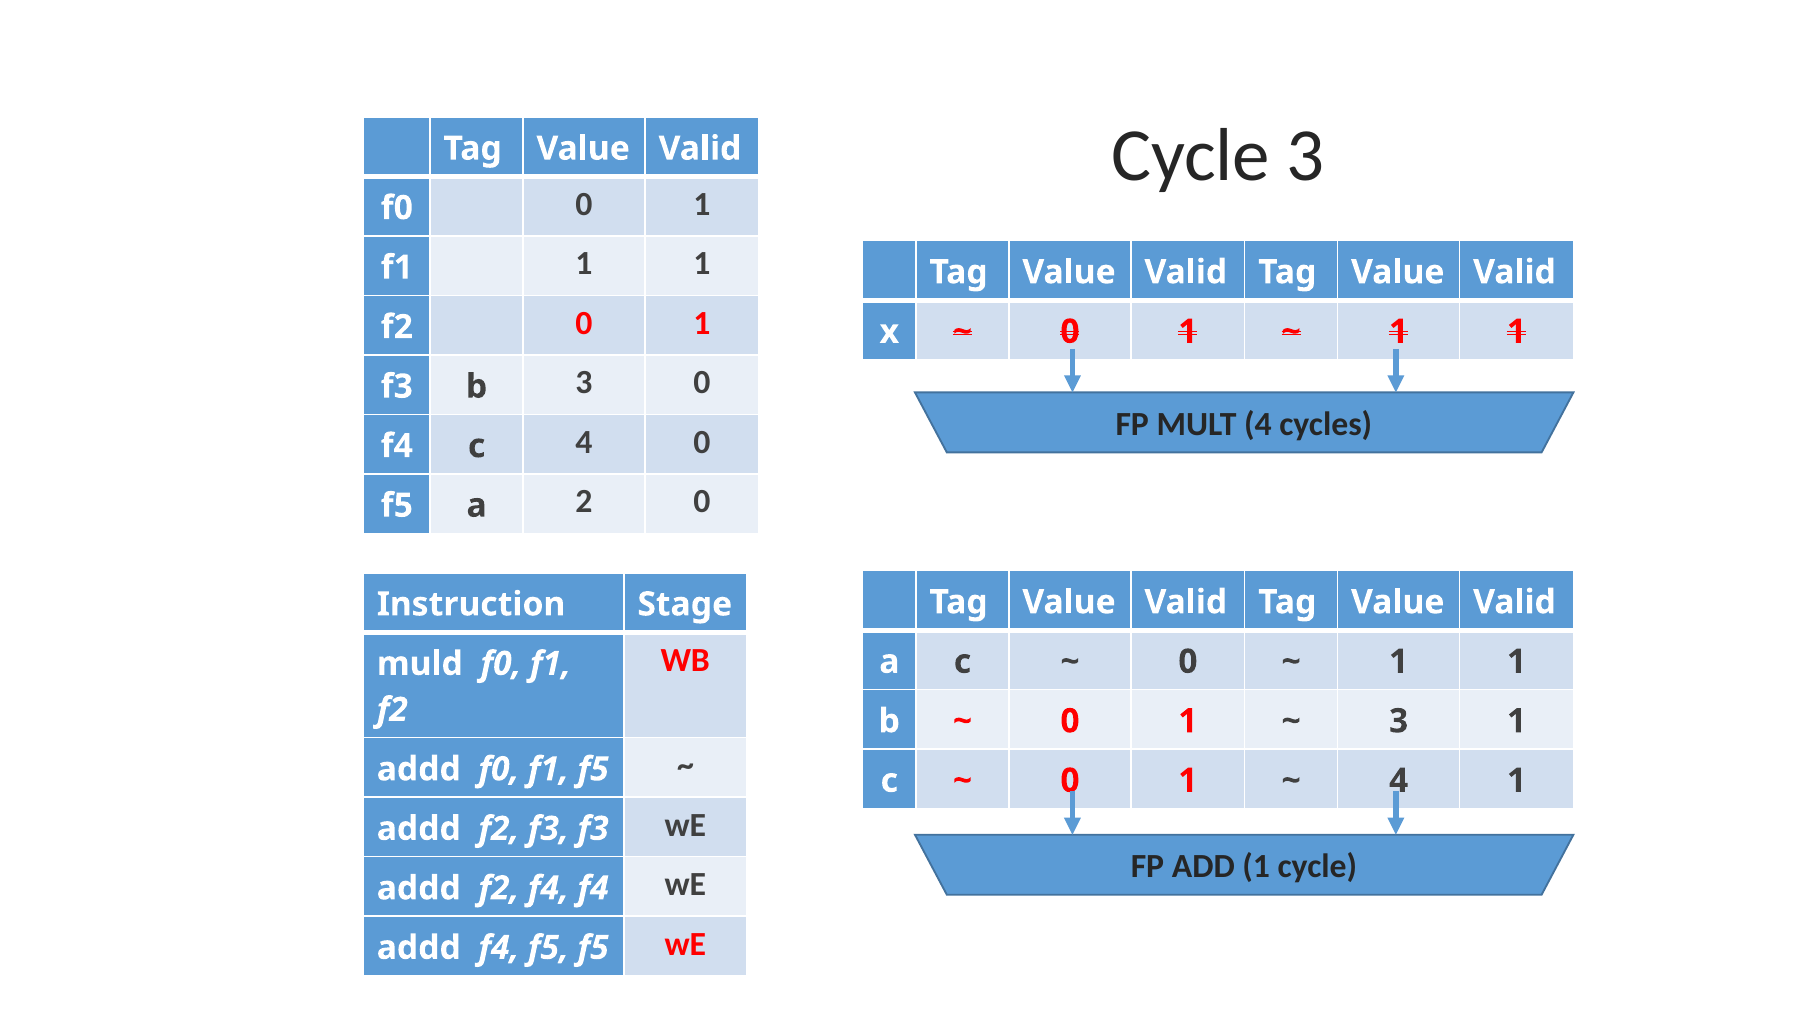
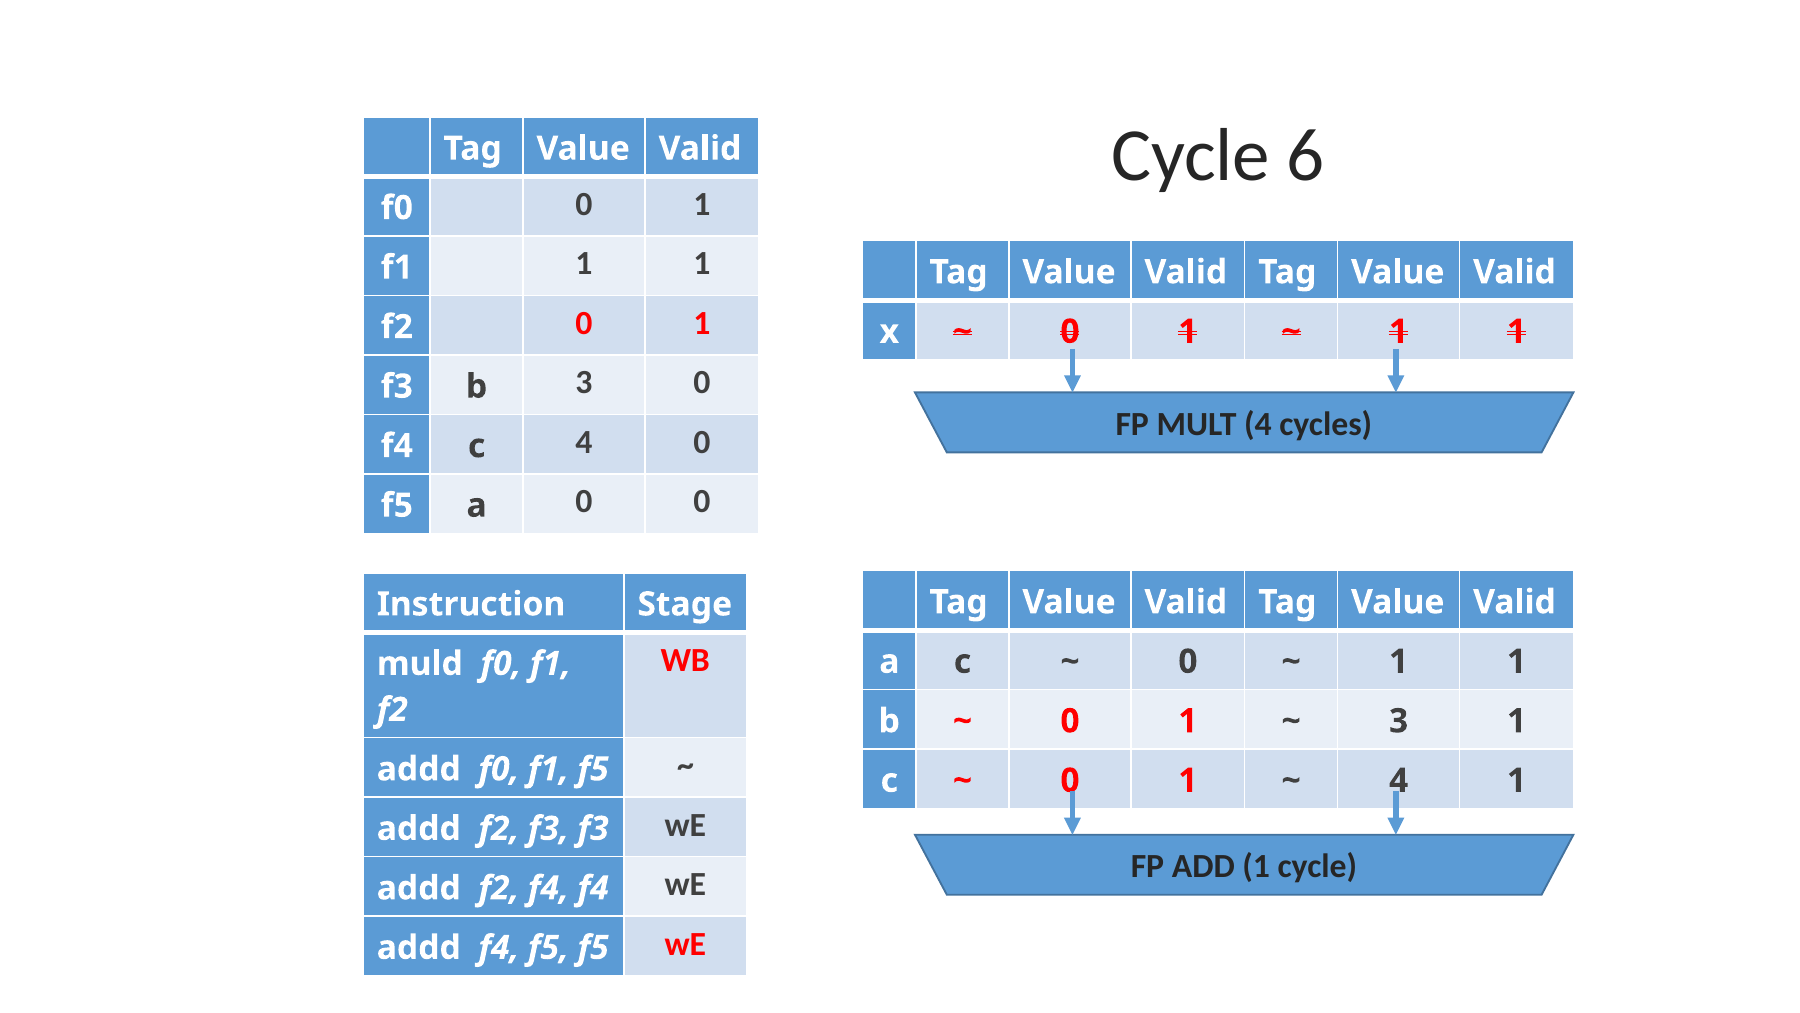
Cycle 3: 3 -> 6
a 2: 2 -> 0
